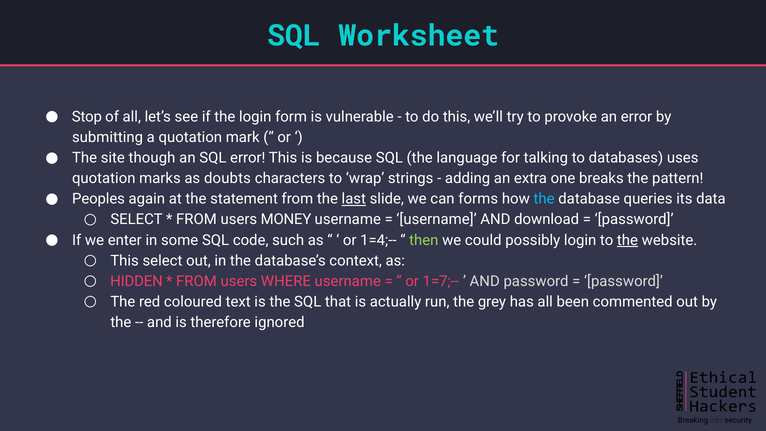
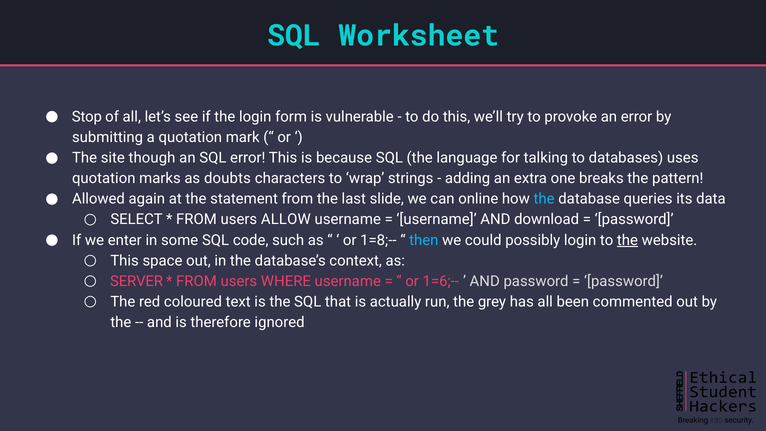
Peoples: Peoples -> Allowed
last underline: present -> none
forms: forms -> online
MONEY: MONEY -> ALLOW
1=4;--: 1=4;-- -> 1=8;--
then colour: light green -> light blue
This select: select -> space
HIDDEN: HIDDEN -> SERVER
1=7;--: 1=7;-- -> 1=6;--
